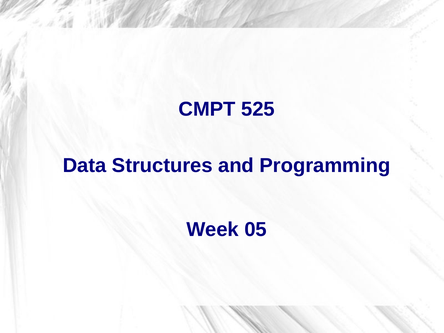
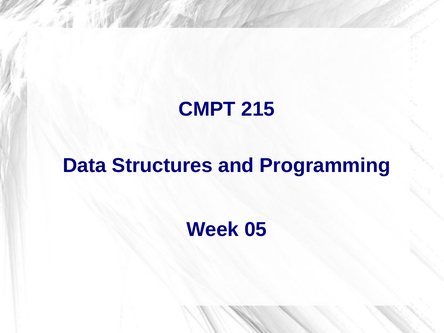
525: 525 -> 215
